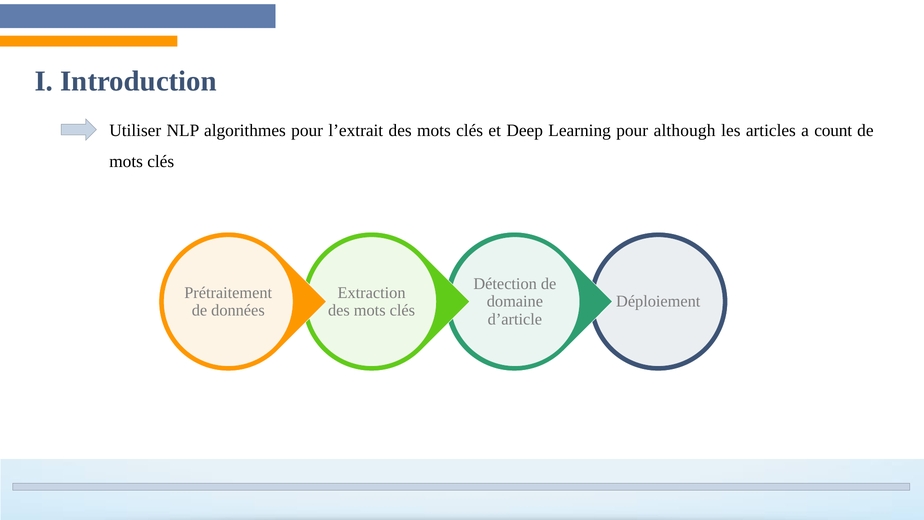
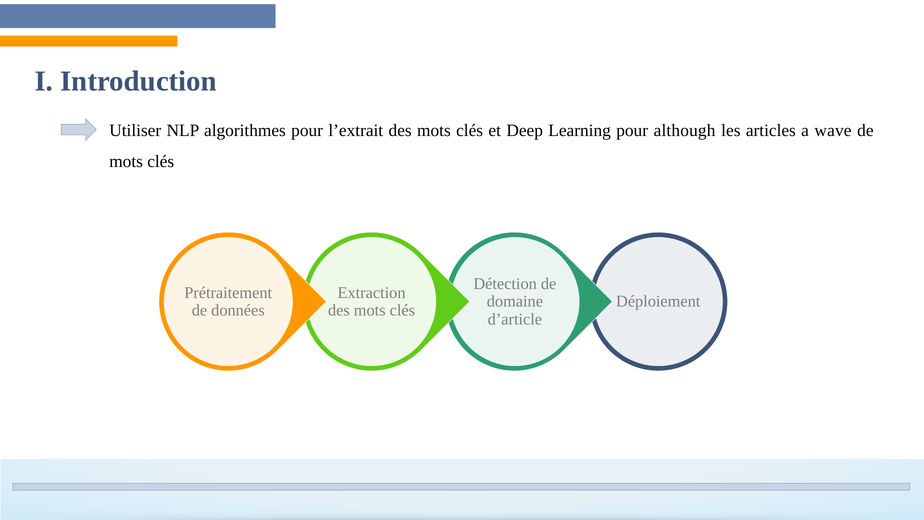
count: count -> wave
